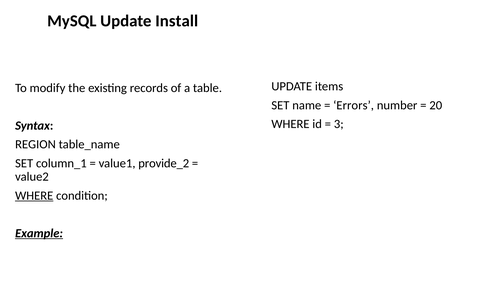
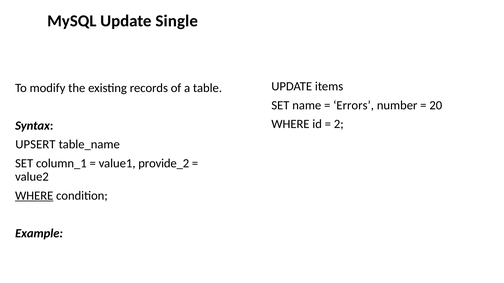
Install: Install -> Single
3: 3 -> 2
REGION: REGION -> UPSERT
Example underline: present -> none
